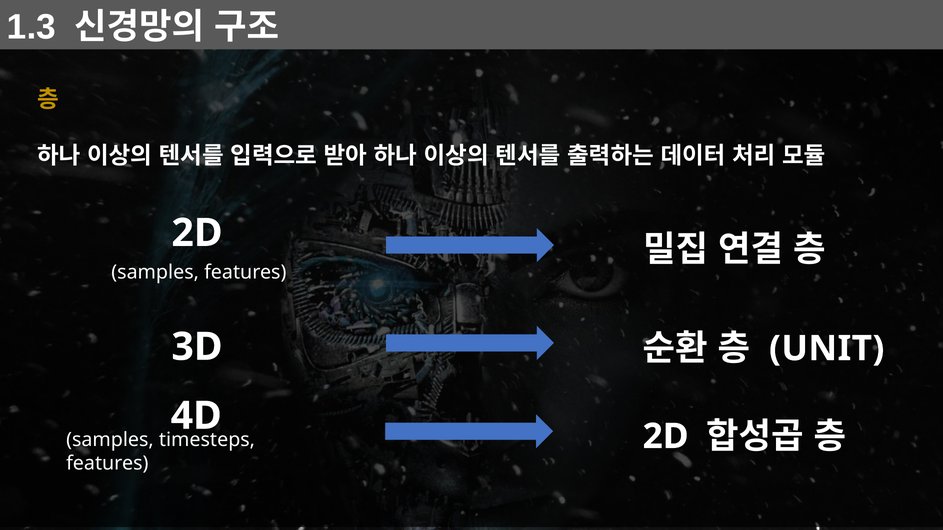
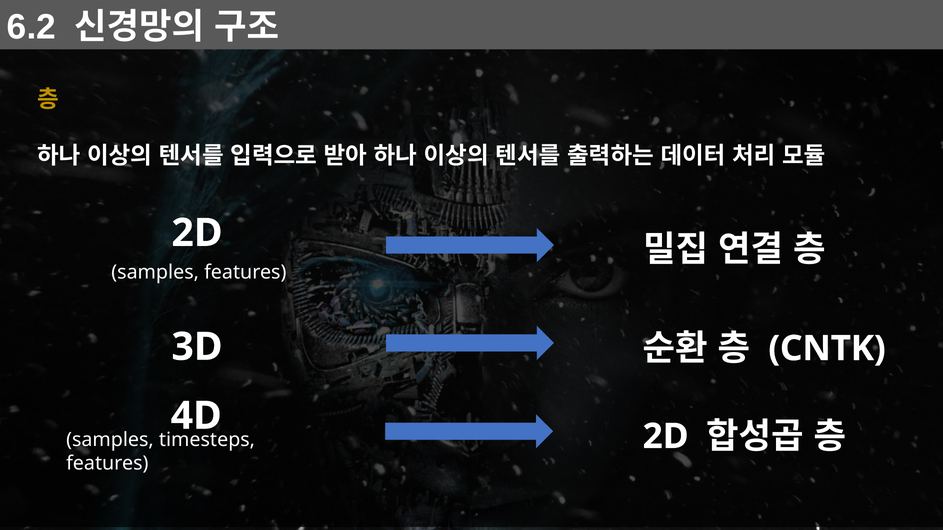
1.3: 1.3 -> 6.2
UNIT: UNIT -> CNTK
